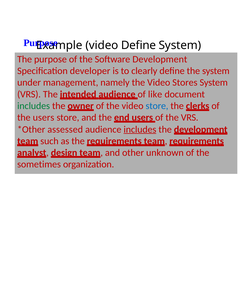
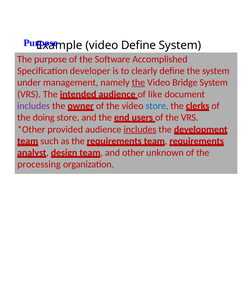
Software Development: Development -> Accomplished
the at (138, 83) underline: none -> present
Stores: Stores -> Bridge
includes at (34, 106) colour: green -> purple
the users: users -> doing
assessed: assessed -> provided
sometimes: sometimes -> processing
